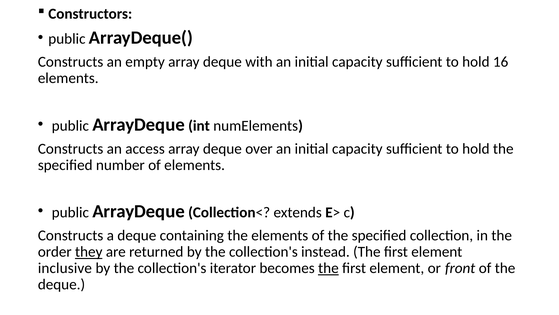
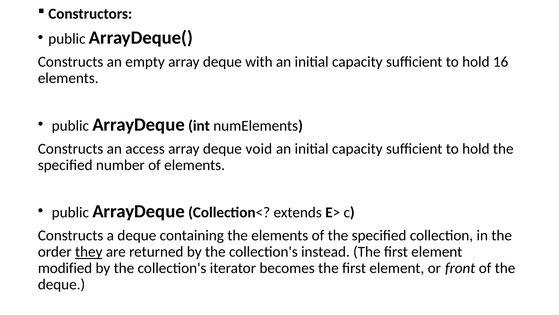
over: over -> void
inclusive: inclusive -> modified
the at (328, 268) underline: present -> none
